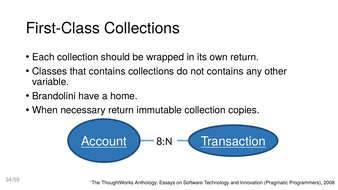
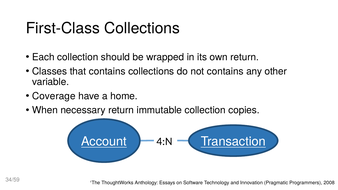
Brandolini: Brandolini -> Coverage
8:N: 8:N -> 4:N
